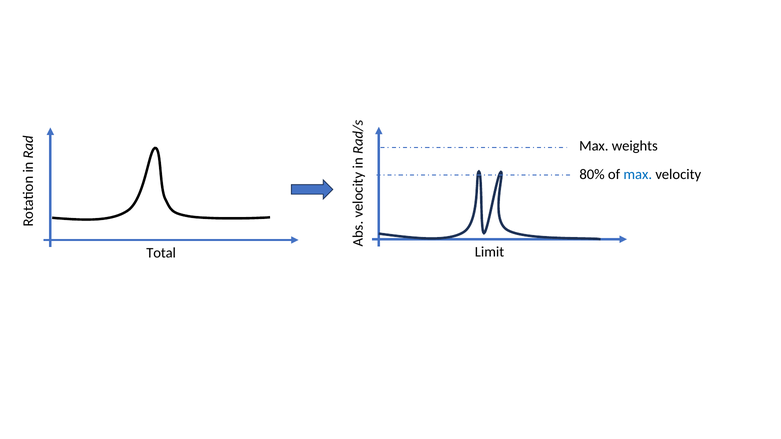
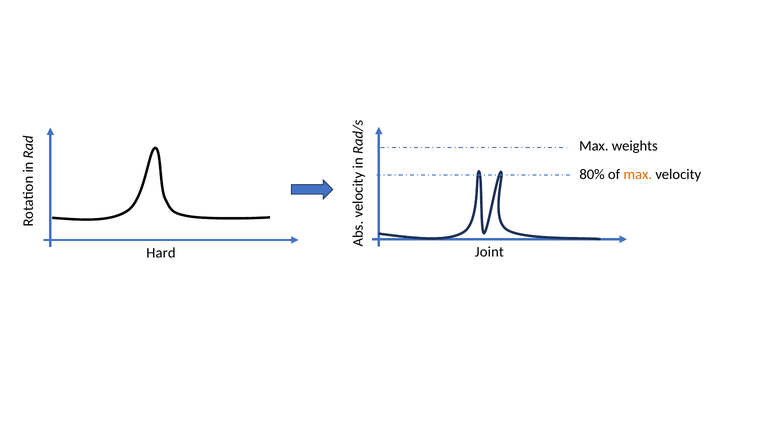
max at (638, 175) colour: blue -> orange
Limit: Limit -> Joint
Total: Total -> Hard
